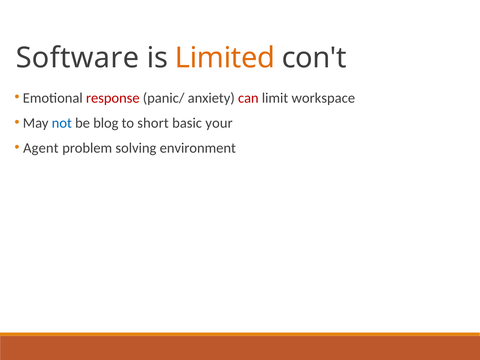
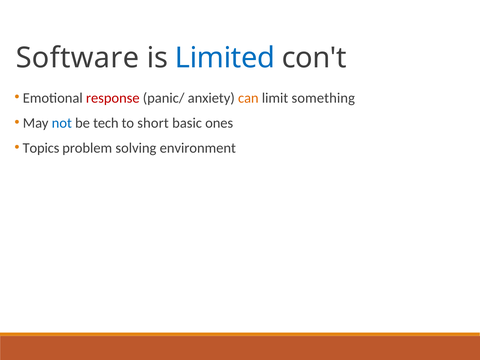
Limited colour: orange -> blue
can colour: red -> orange
workspace: workspace -> something
blog: blog -> tech
your: your -> ones
Agent: Agent -> Topics
